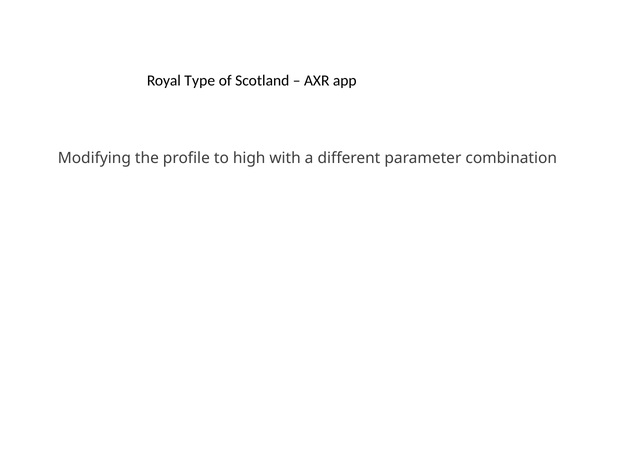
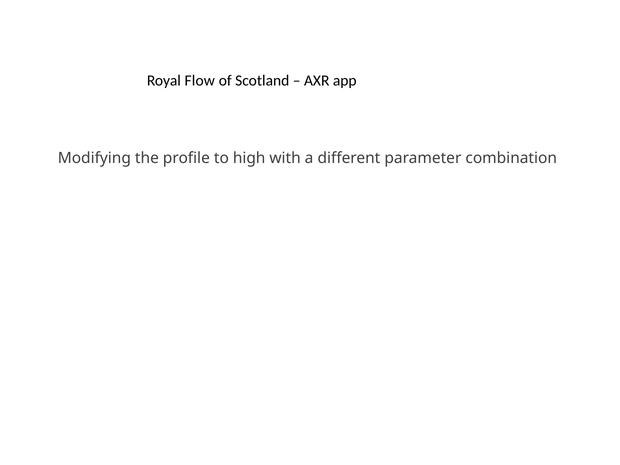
Type: Type -> Flow
